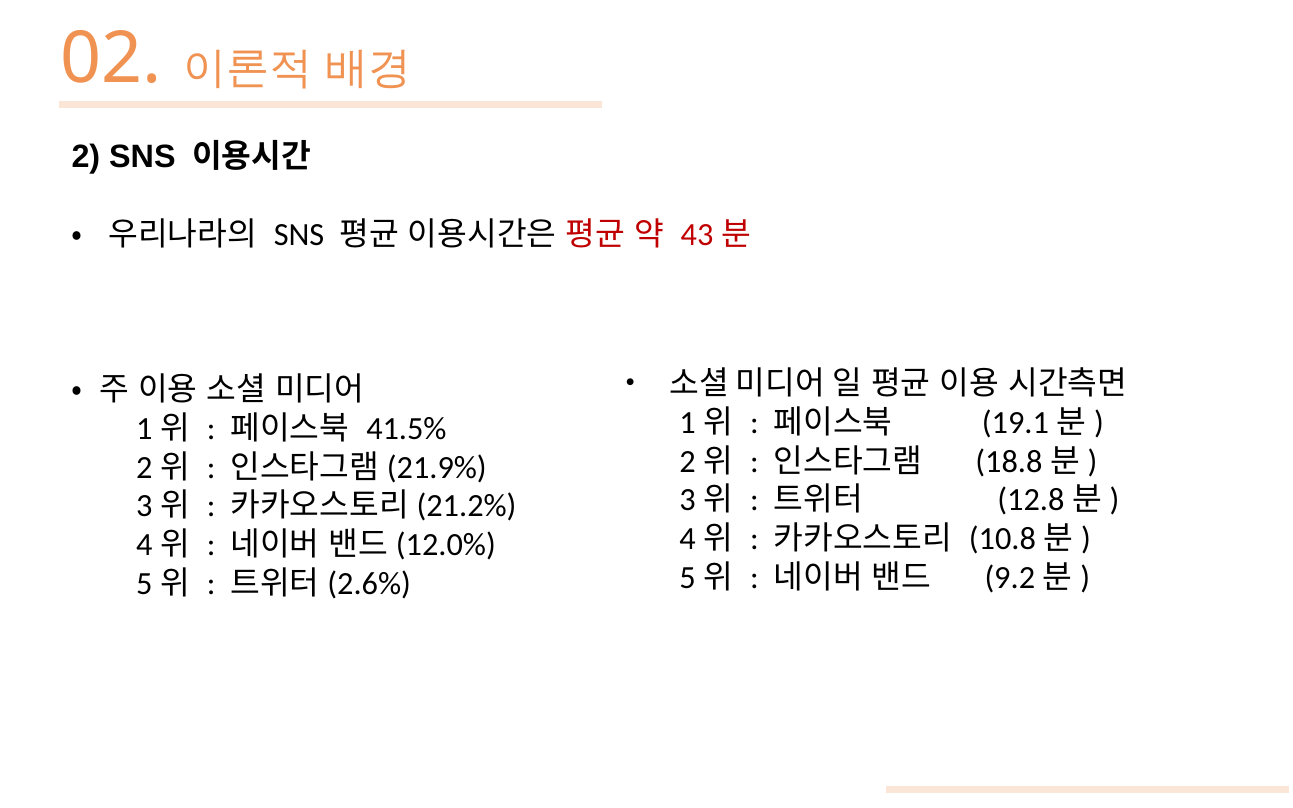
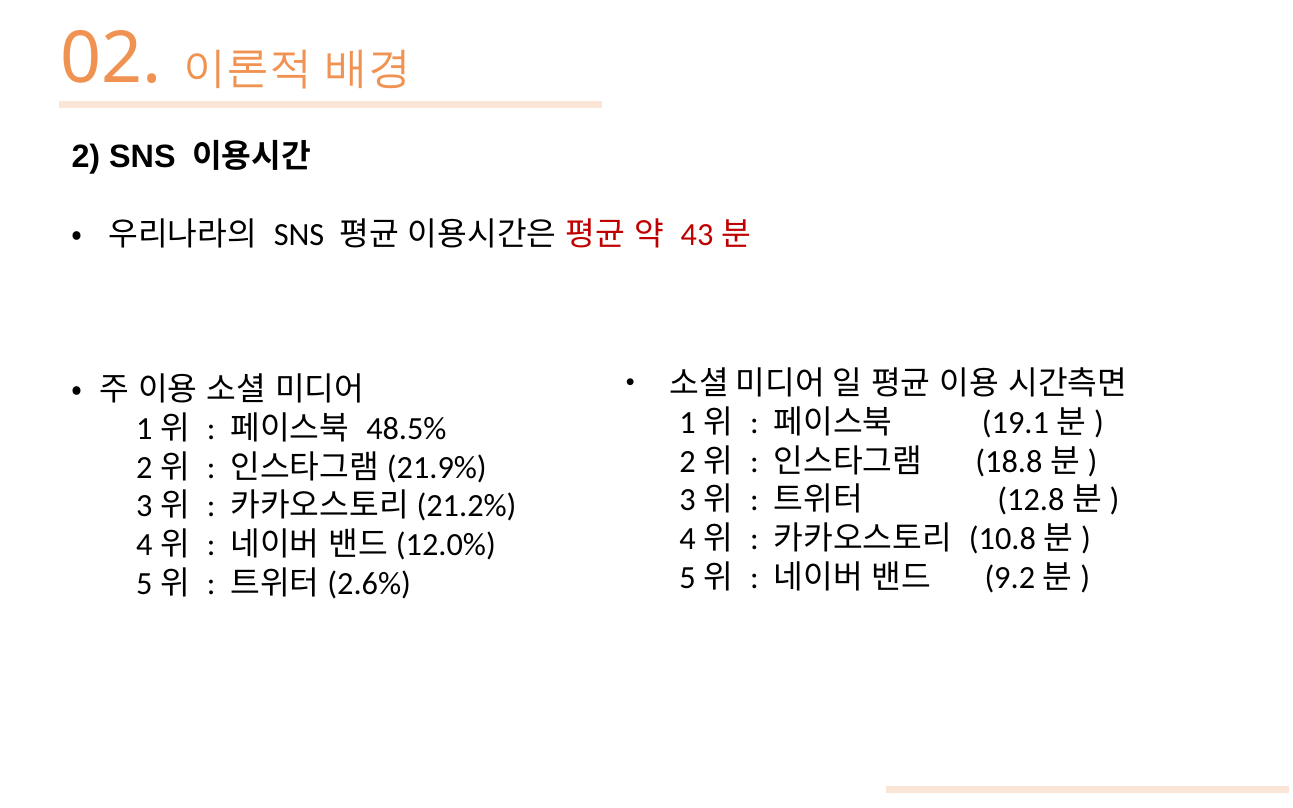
41.5%: 41.5% -> 48.5%
